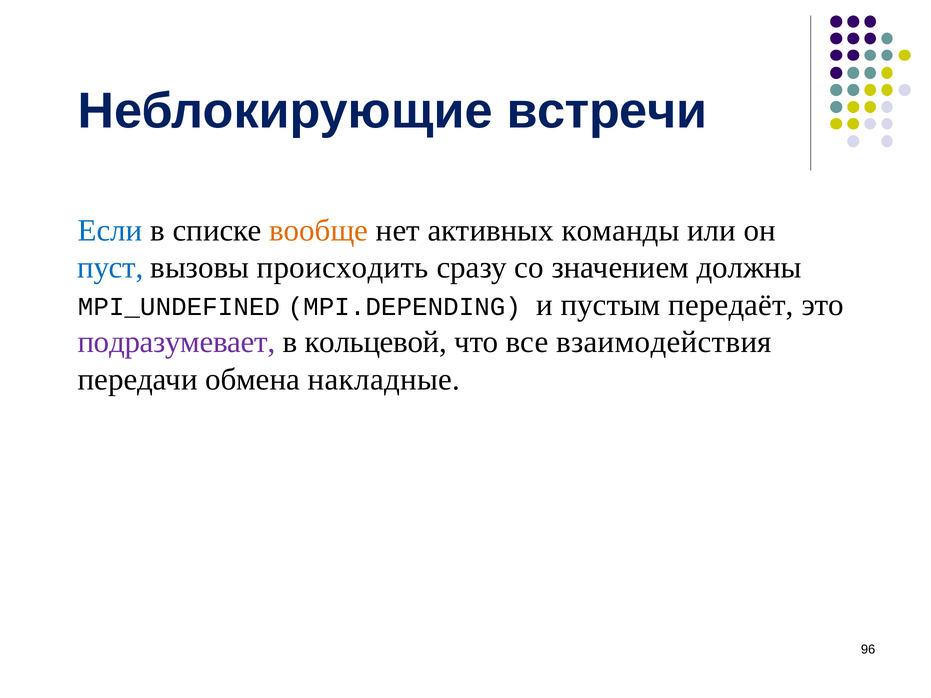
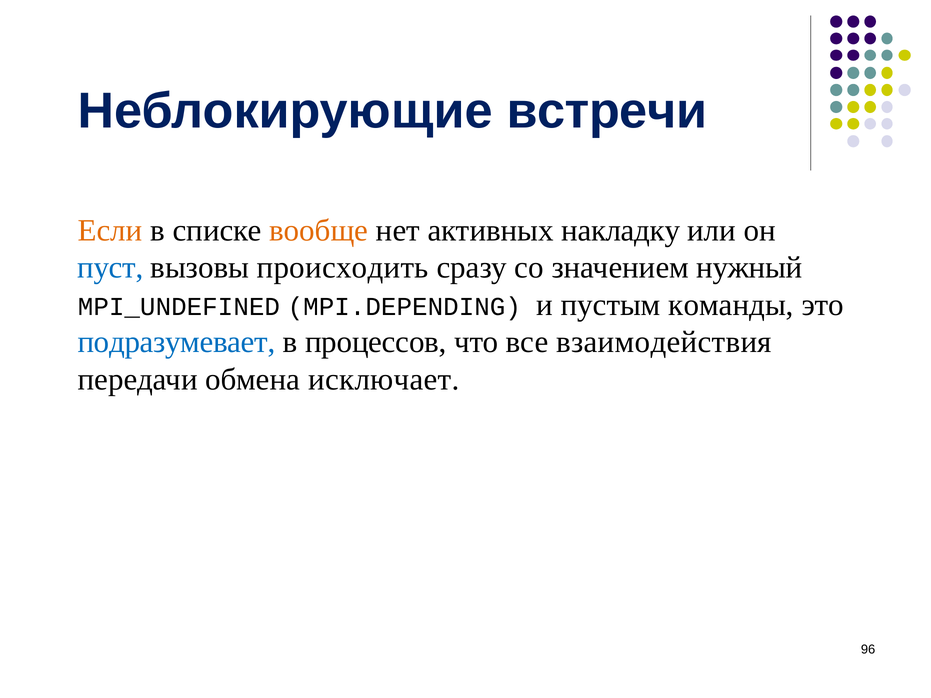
Если colour: blue -> orange
команды: команды -> накладку
должны: должны -> нужный
передаёт: передаёт -> команды
подразумевает colour: purple -> blue
кольцевой: кольцевой -> процессов
накладные: накладные -> исключает
